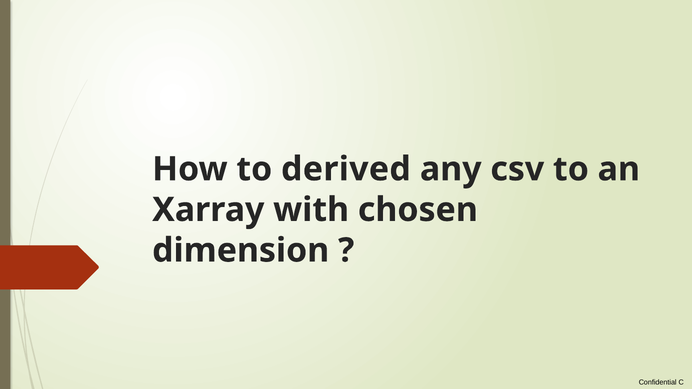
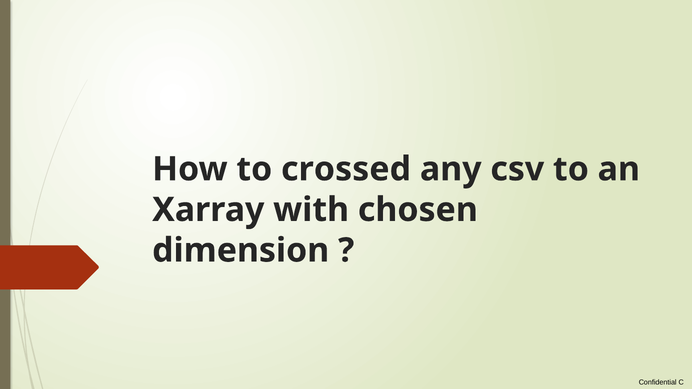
derived: derived -> crossed
